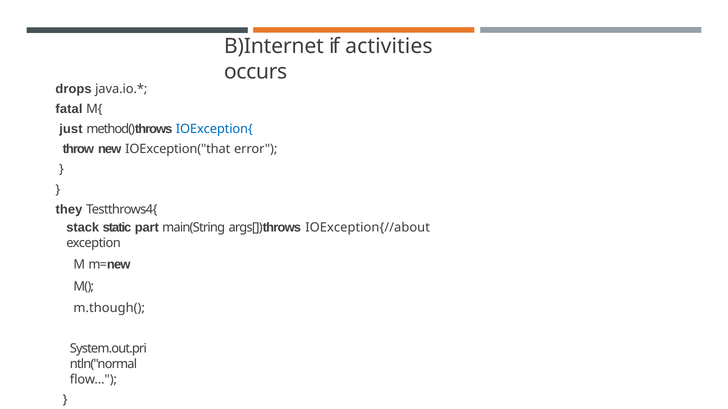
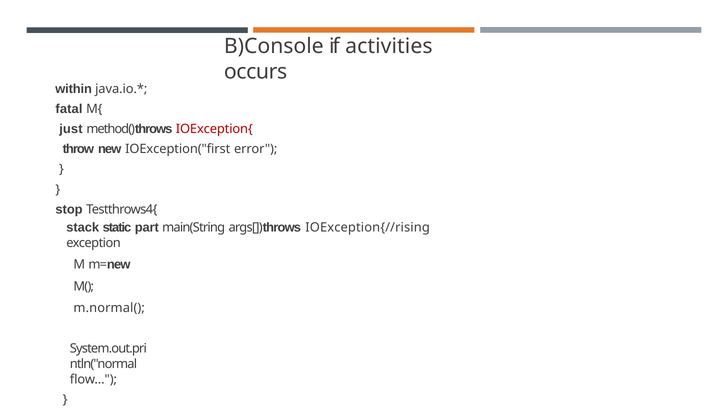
B)Internet: B)Internet -> B)Console
drops: drops -> within
IOException{ colour: blue -> red
IOException("that: IOException("that -> IOException("first
they: they -> stop
IOException{//about: IOException{//about -> IOException{//rising
m.though(: m.though( -> m.normal(
